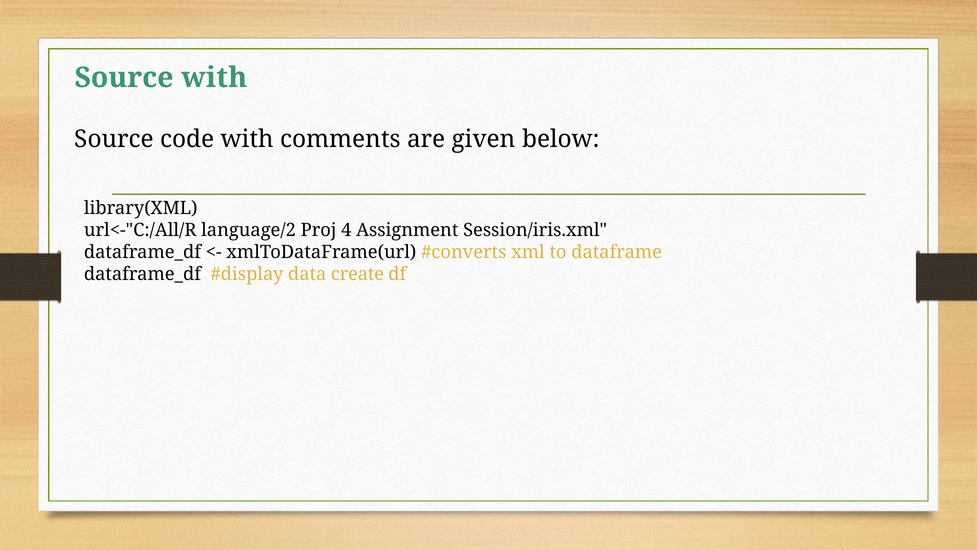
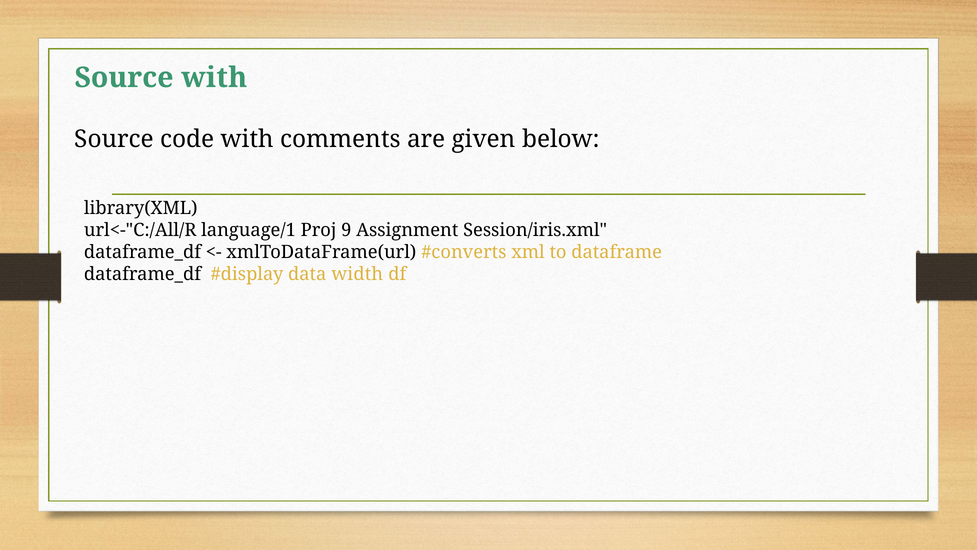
language/2: language/2 -> language/1
4: 4 -> 9
create: create -> width
